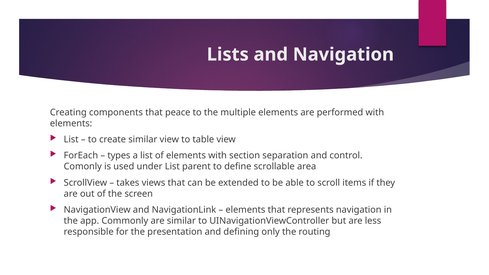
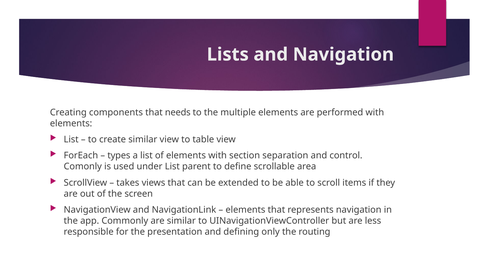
peace: peace -> needs
